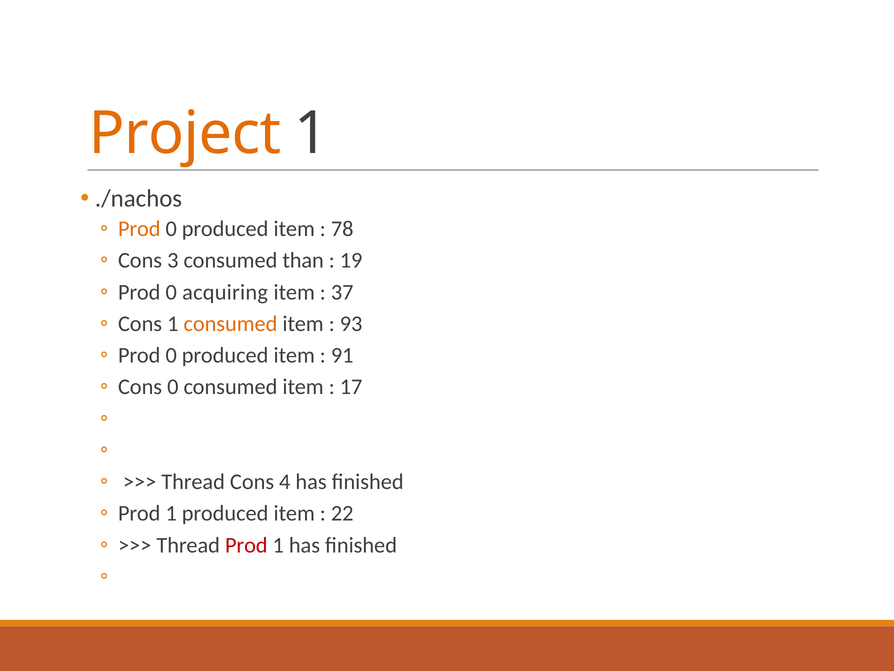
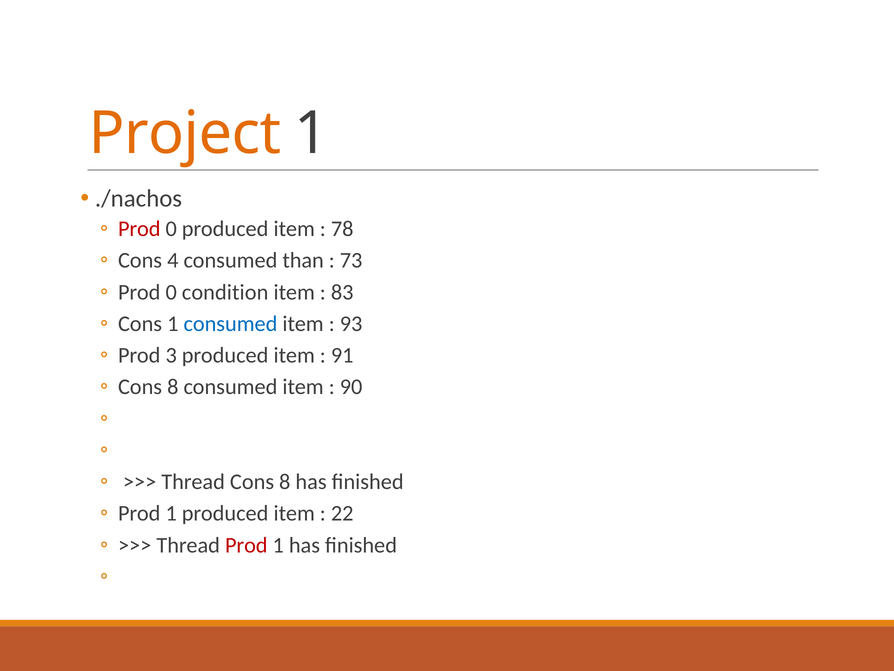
Prod at (139, 229) colour: orange -> red
3: 3 -> 4
19: 19 -> 73
acquiring: acquiring -> condition
37: 37 -> 83
consumed at (230, 324) colour: orange -> blue
0 at (171, 355): 0 -> 3
0 at (173, 387): 0 -> 8
17: 17 -> 90
Thread Cons 4: 4 -> 8
